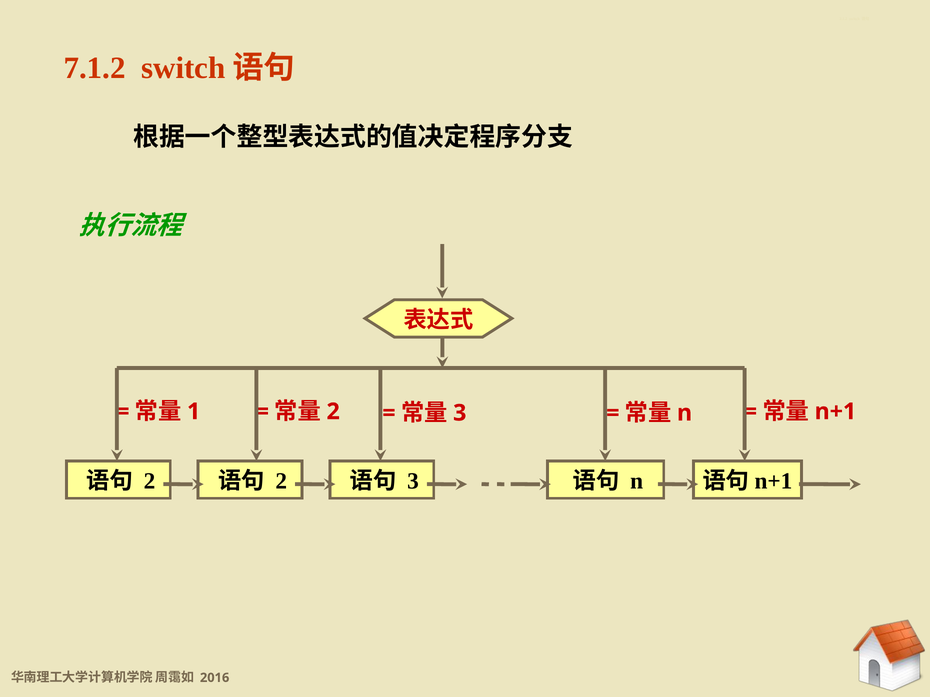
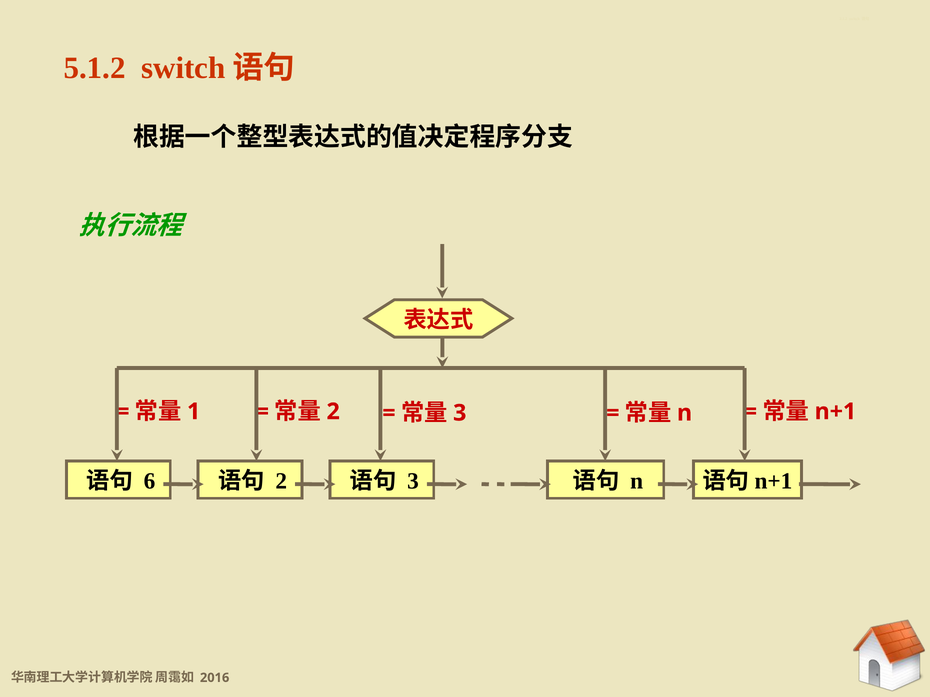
7.1.2: 7.1.2 -> 5.1.2
2 at (150, 482): 2 -> 6
